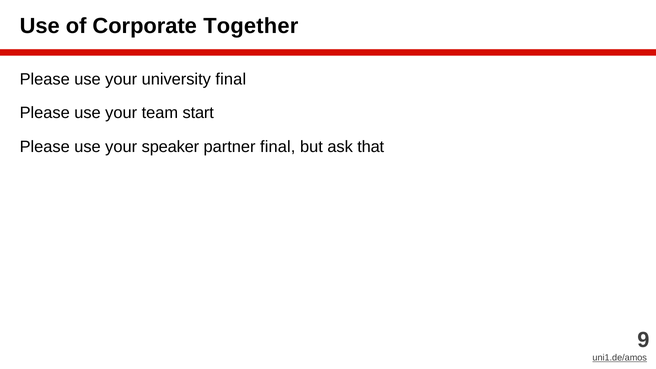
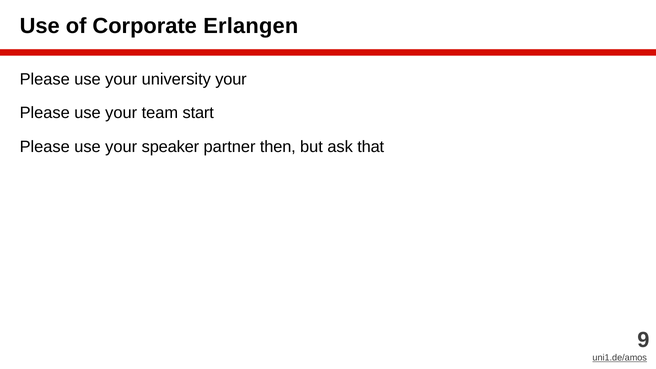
Together: Together -> Erlangen
university final: final -> your
partner final: final -> then
